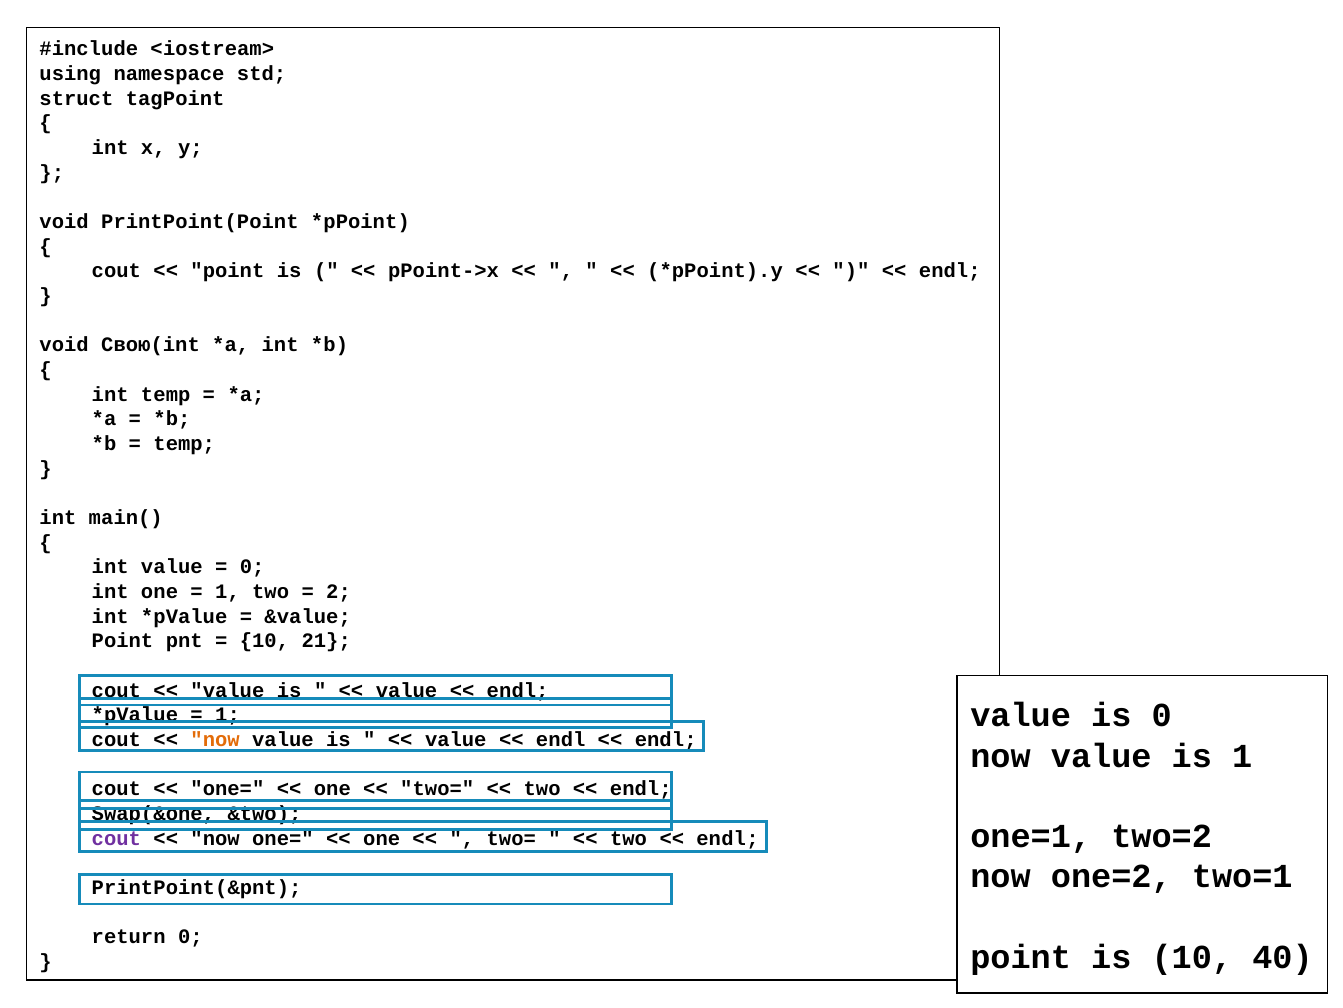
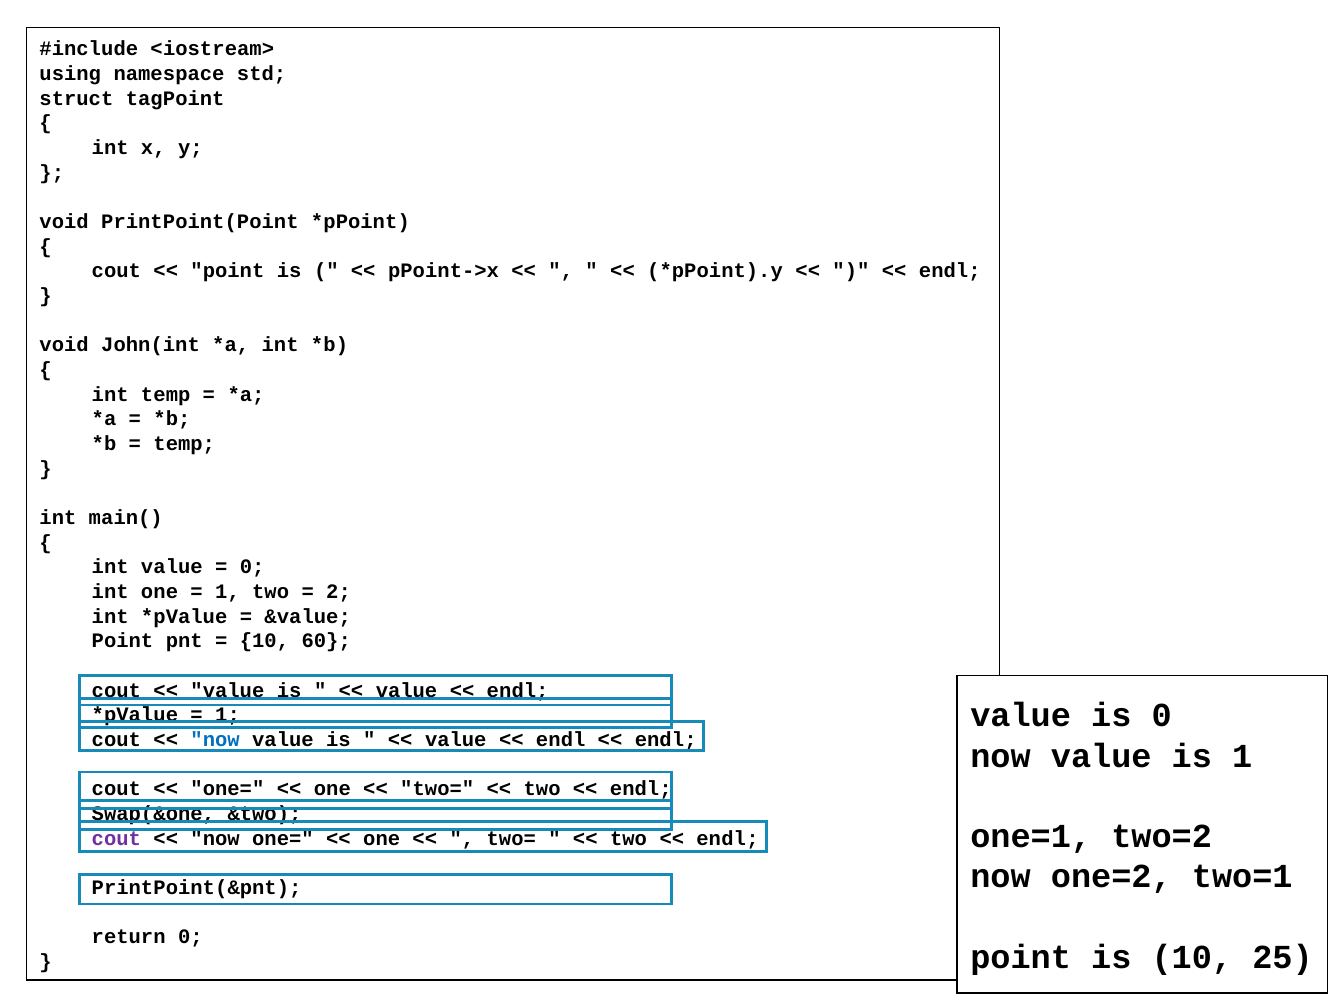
Свою(int: Свою(int -> John(int
21: 21 -> 60
now at (215, 739) colour: orange -> blue
40: 40 -> 25
